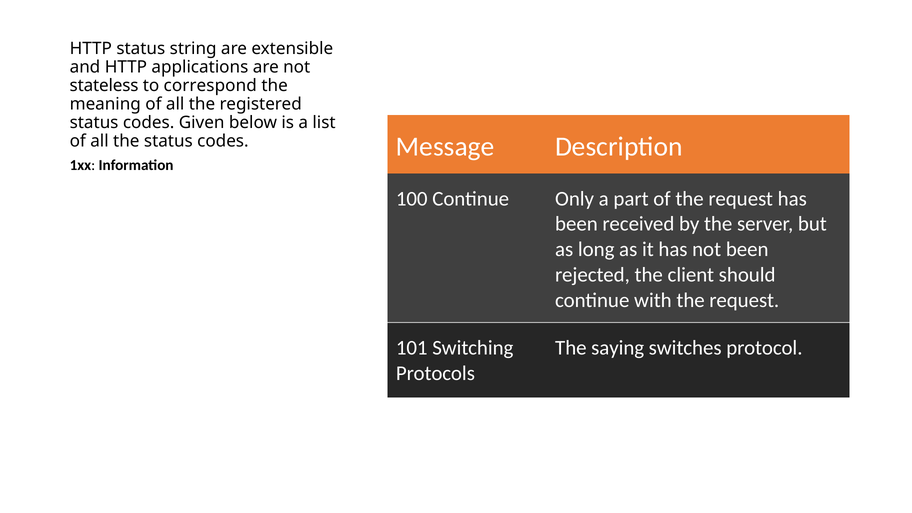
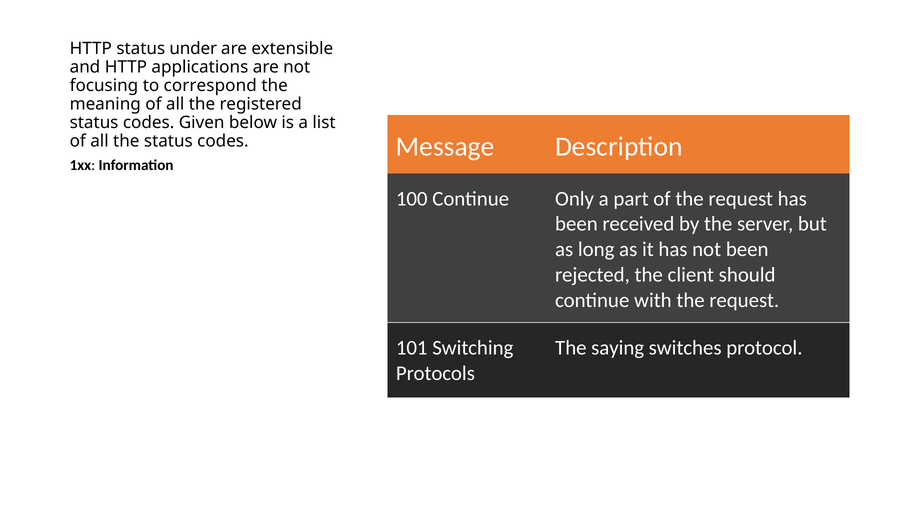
string: string -> under
stateless: stateless -> focusing
